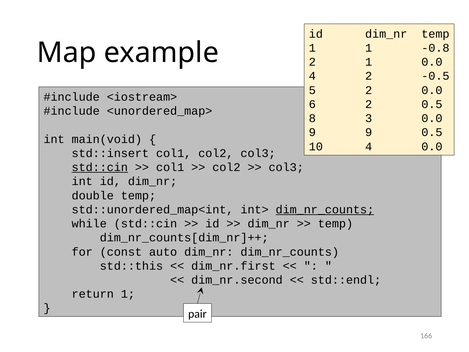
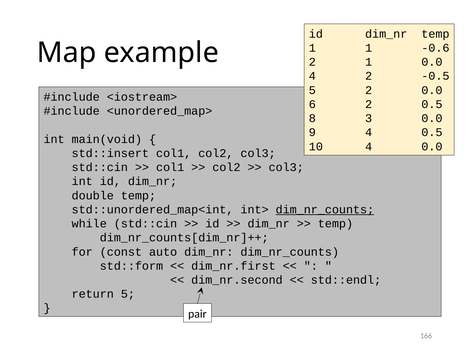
-0.8: -0.8 -> -0.6
9 9: 9 -> 4
std::cin at (100, 167) underline: present -> none
std::this: std::this -> std::form
return 1: 1 -> 5
